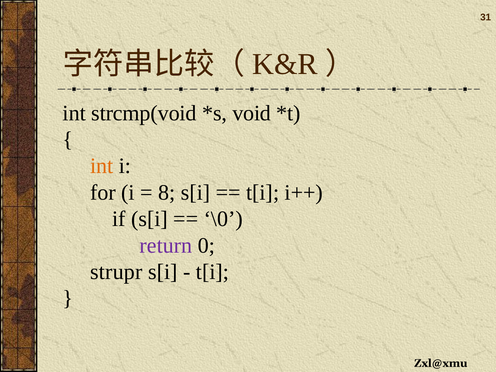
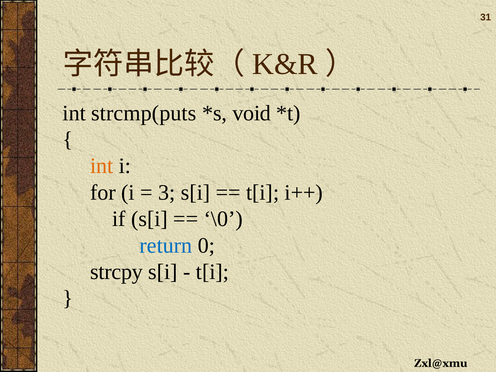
strcmp(void: strcmp(void -> strcmp(puts
8: 8 -> 3
return colour: purple -> blue
strupr: strupr -> strcpy
